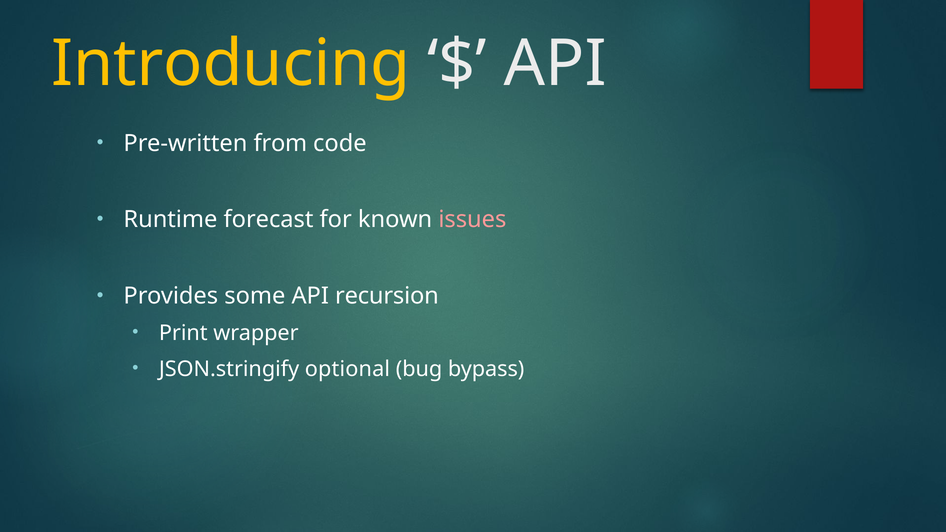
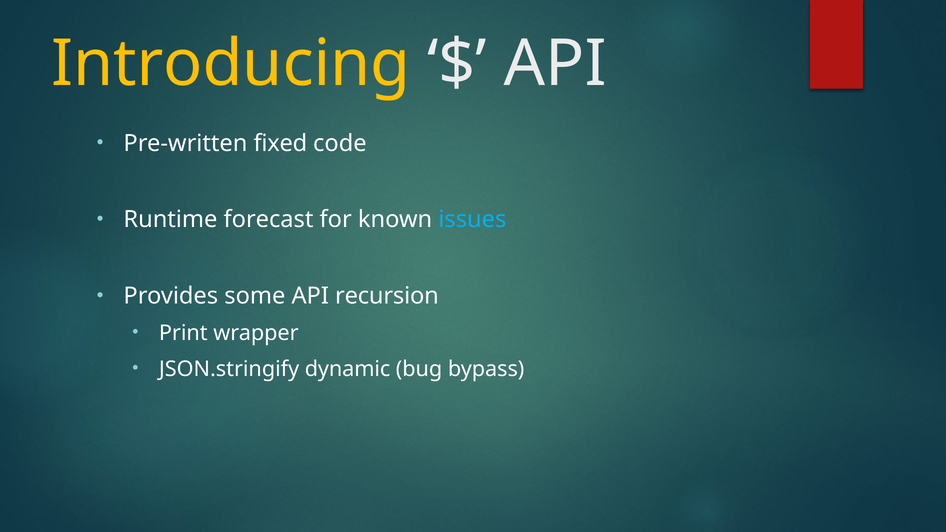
from: from -> fixed
issues colour: pink -> light blue
optional: optional -> dynamic
